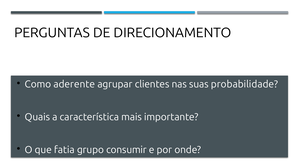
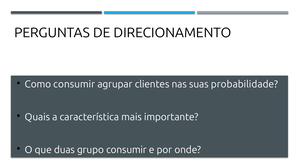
Como aderente: aderente -> consumir
fatia: fatia -> duas
